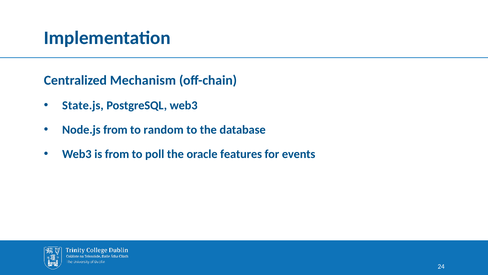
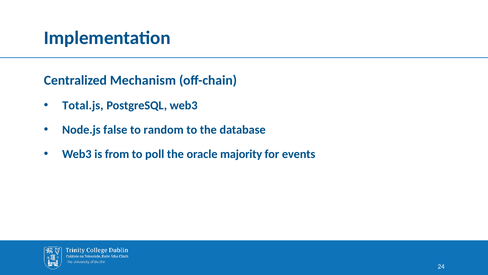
State.js: State.js -> Total.js
Node.js from: from -> false
features: features -> majority
